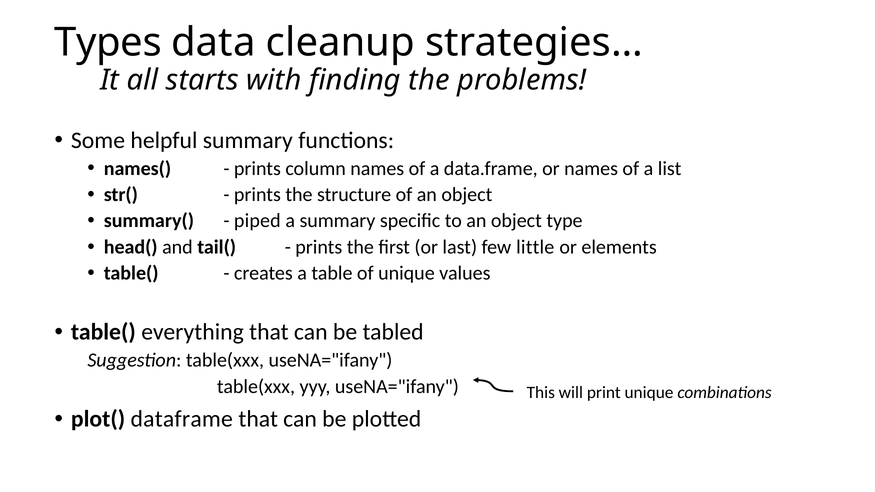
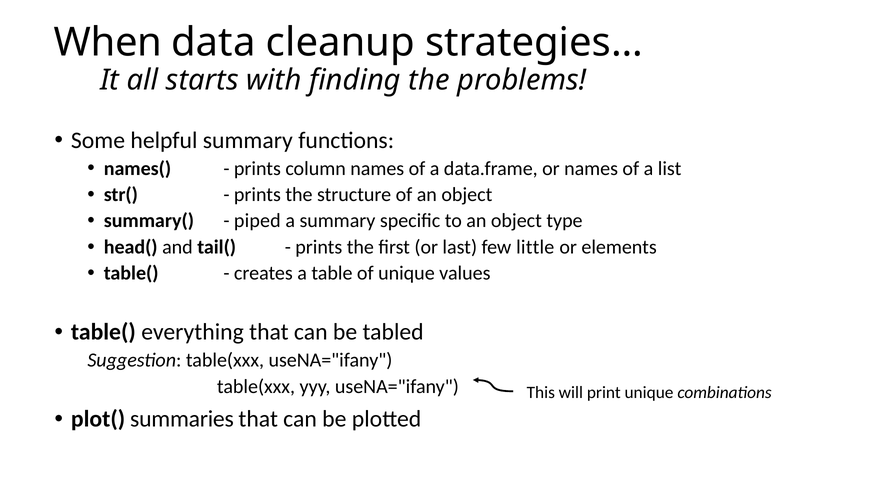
Types: Types -> When
dataframe: dataframe -> summaries
